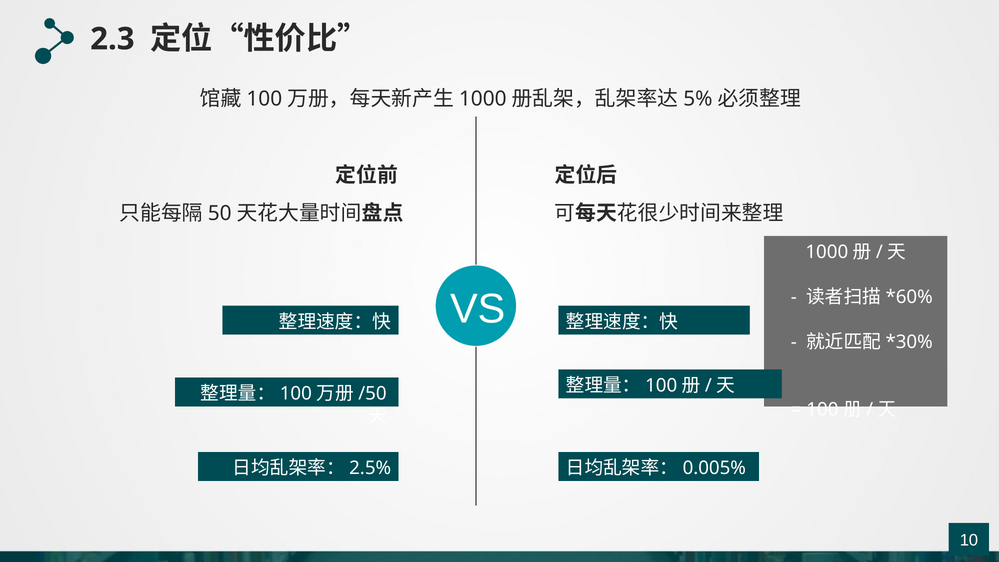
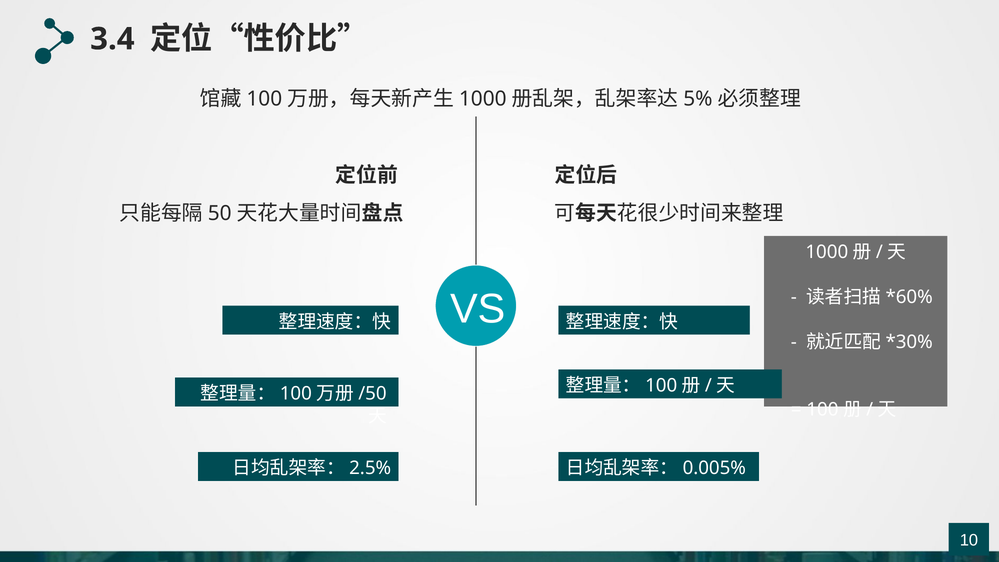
2.3: 2.3 -> 3.4
